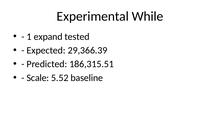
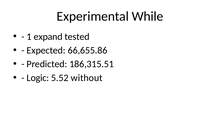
29,366.39: 29,366.39 -> 66,655.86
Scale: Scale -> Logic
baseline: baseline -> without
